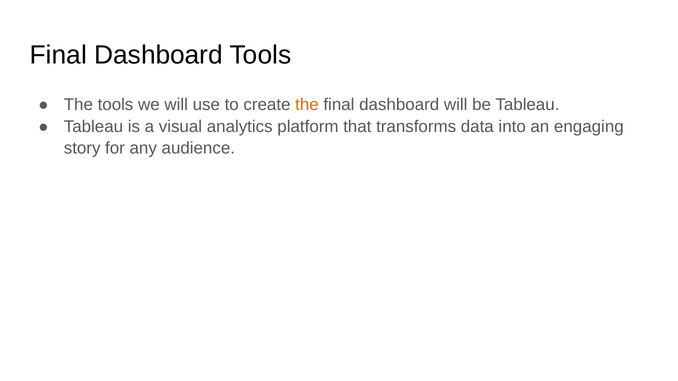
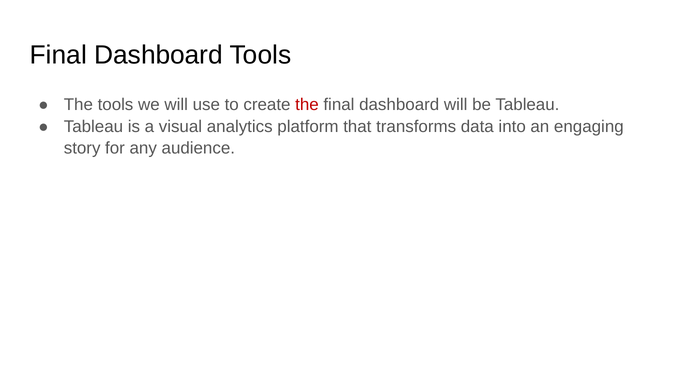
the at (307, 105) colour: orange -> red
